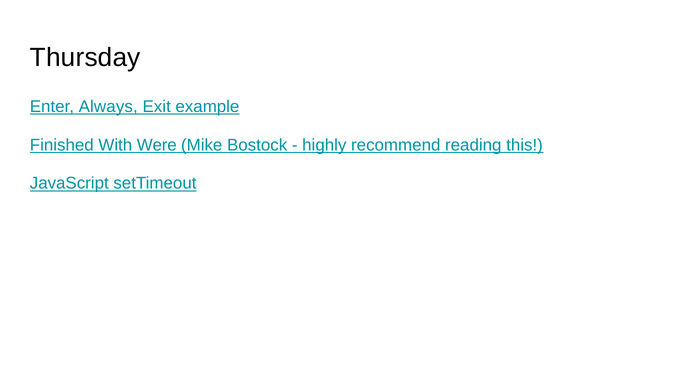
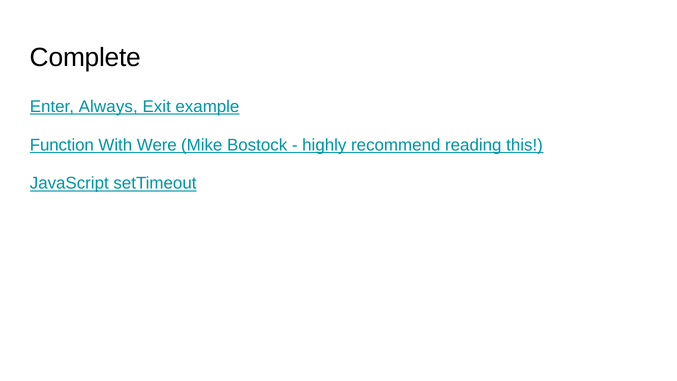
Thursday: Thursday -> Complete
Finished: Finished -> Function
